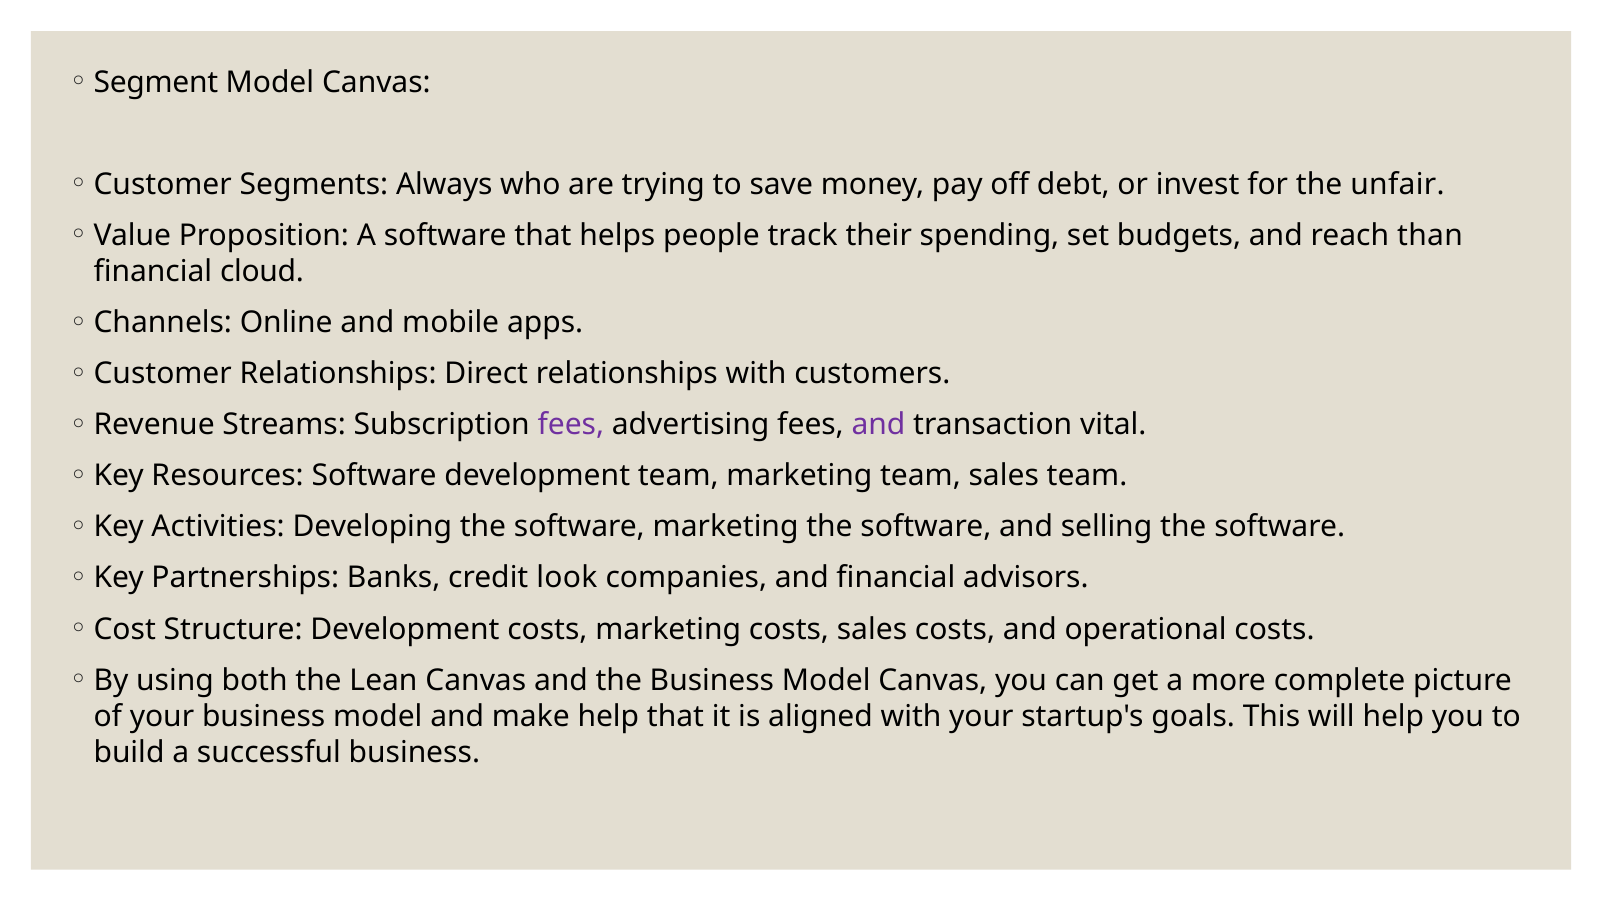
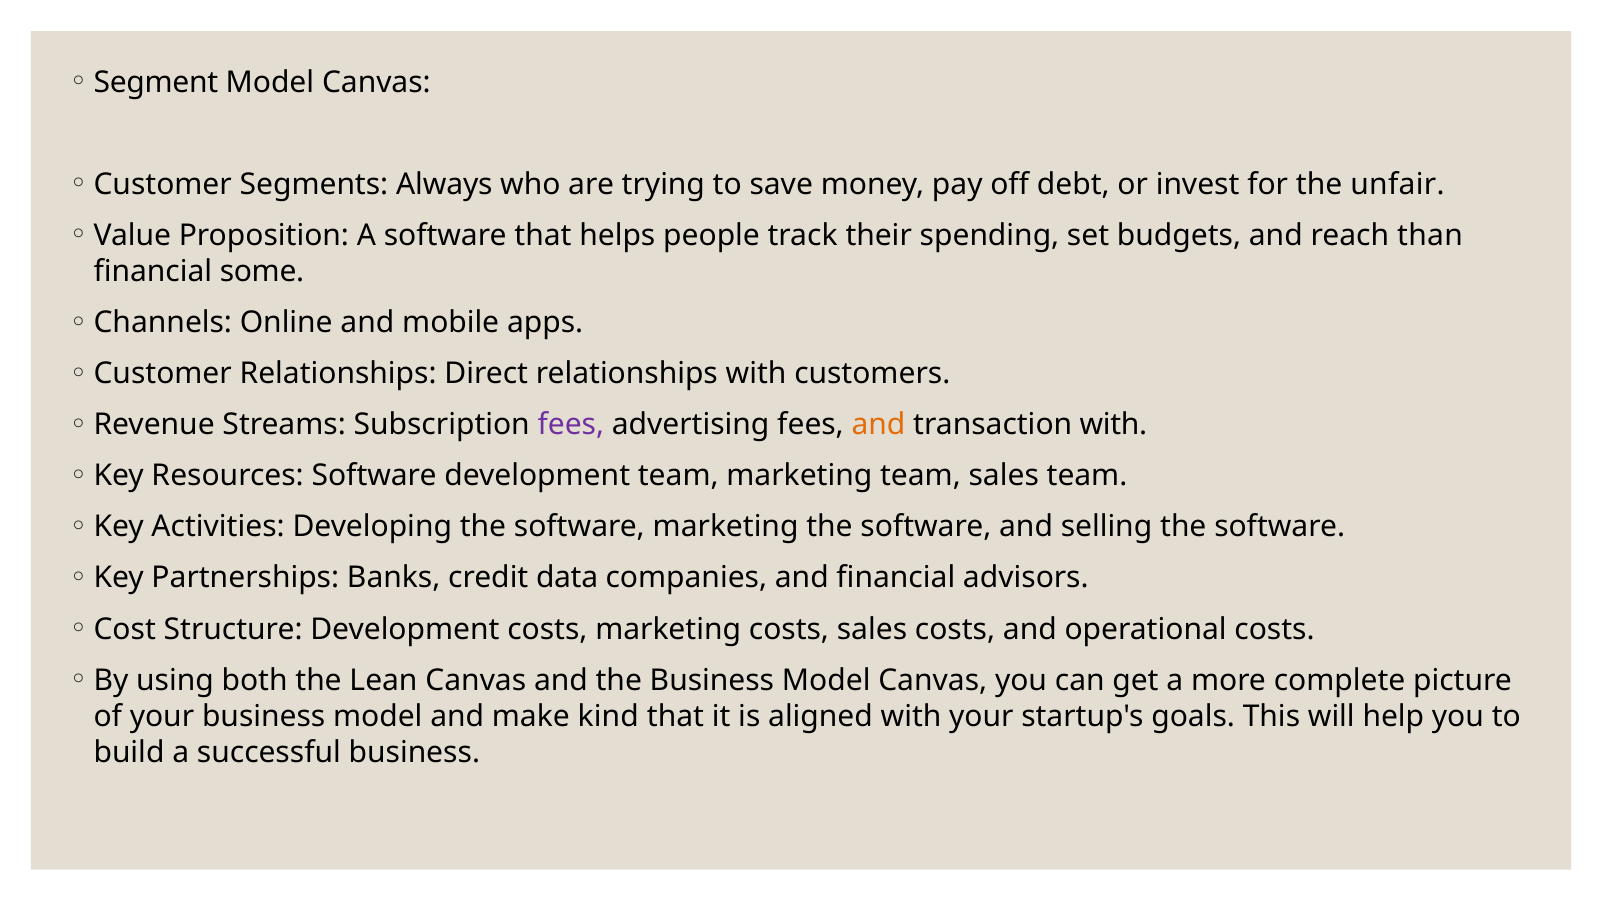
cloud: cloud -> some
and at (878, 425) colour: purple -> orange
transaction vital: vital -> with
look: look -> data
make help: help -> kind
